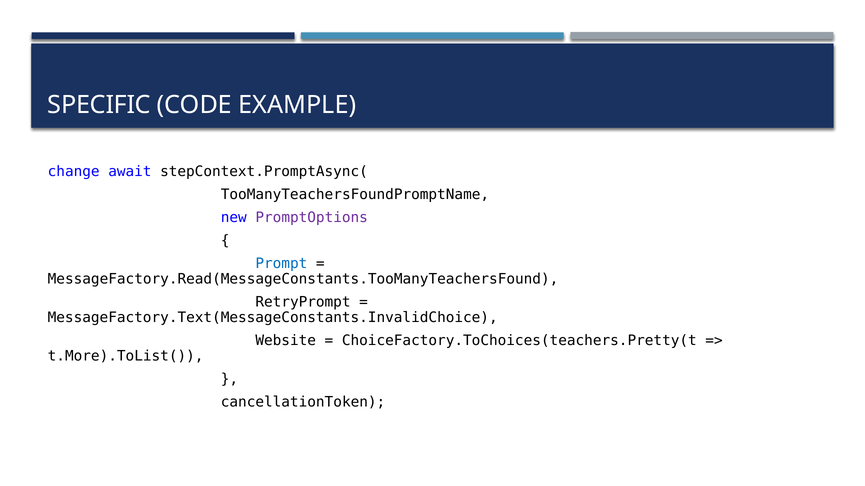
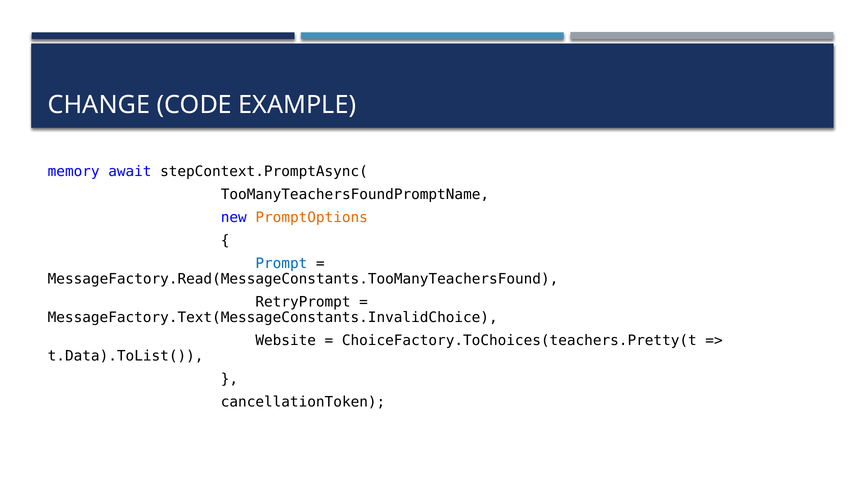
SPECIFIC: SPECIFIC -> CHANGE
change: change -> memory
PromptOptions colour: purple -> orange
t.More).ToList(: t.More).ToList( -> t.Data).ToList(
